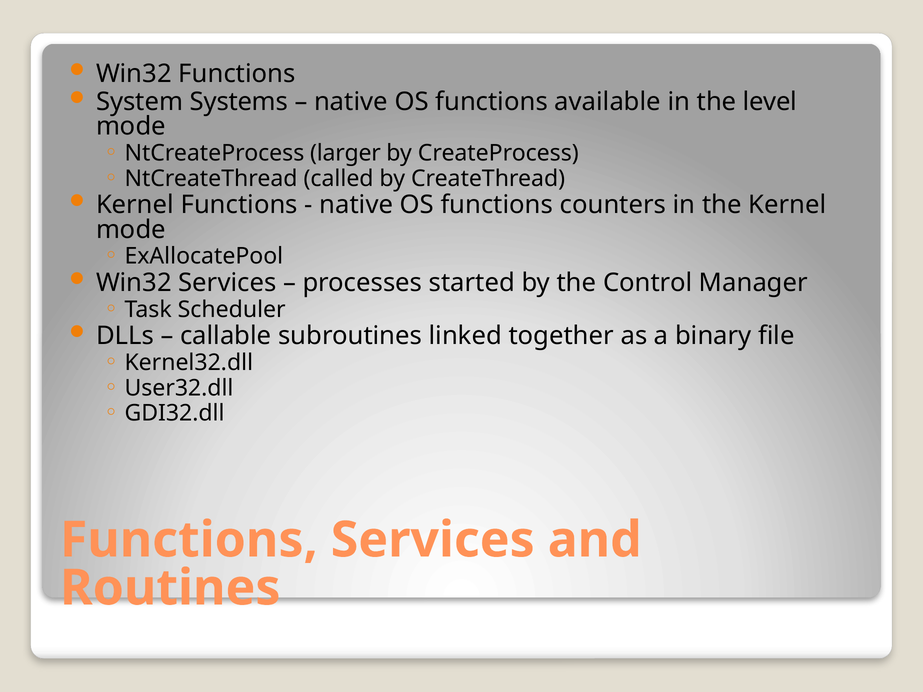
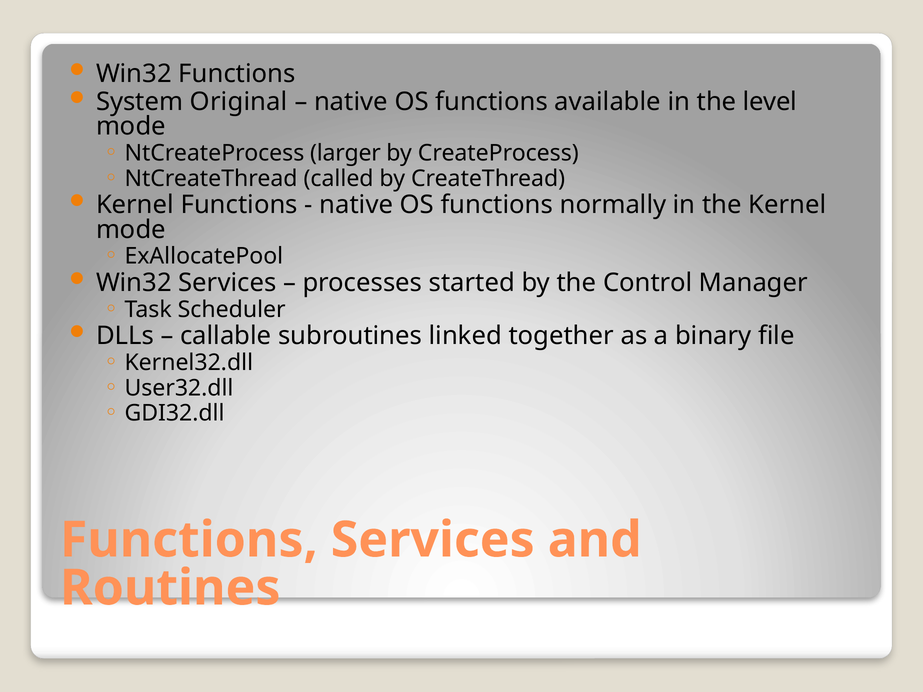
Systems: Systems -> Original
counters: counters -> normally
